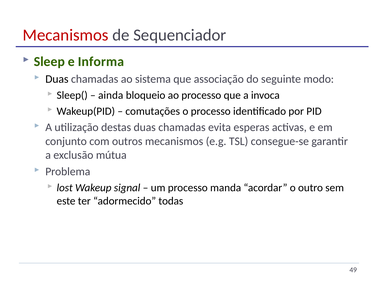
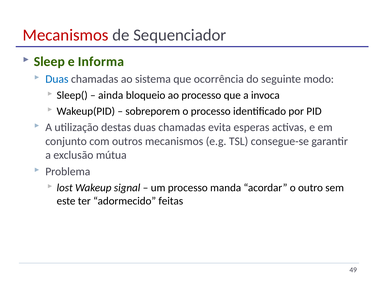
Duas at (57, 79) colour: black -> blue
associação: associação -> ocorrência
comutações: comutações -> sobreporem
todas: todas -> feitas
